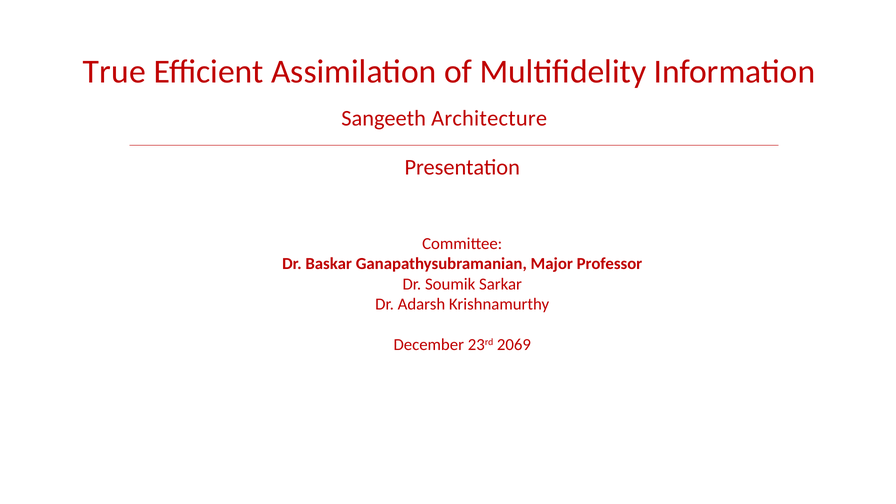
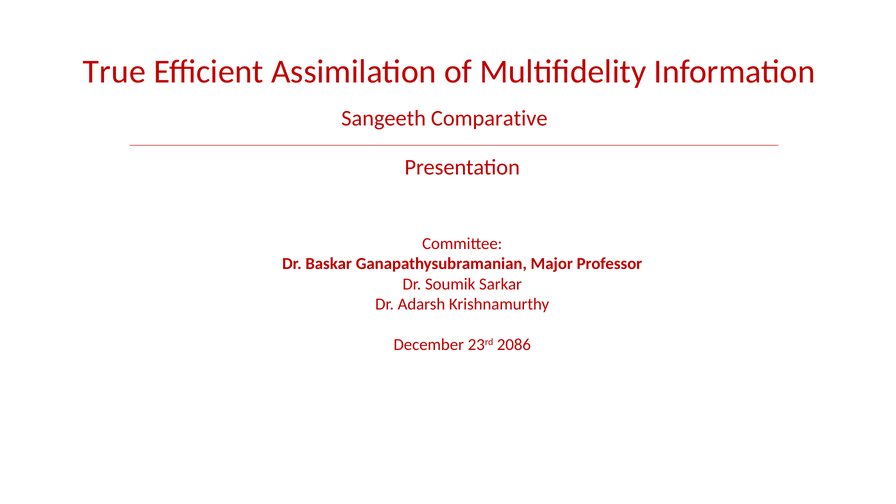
Architecture: Architecture -> Comparative
2069: 2069 -> 2086
